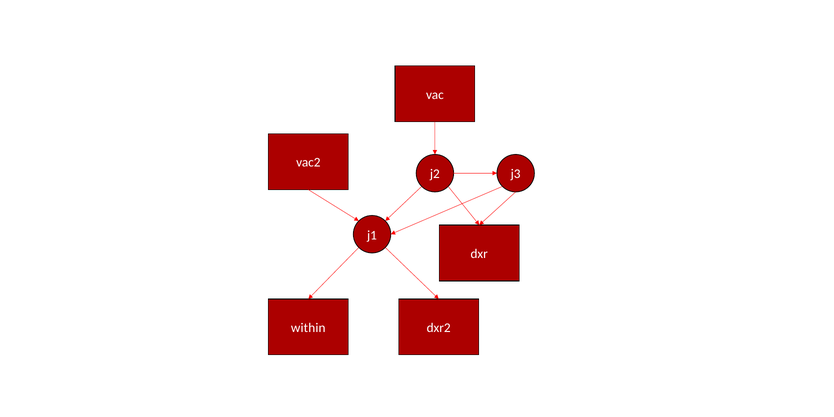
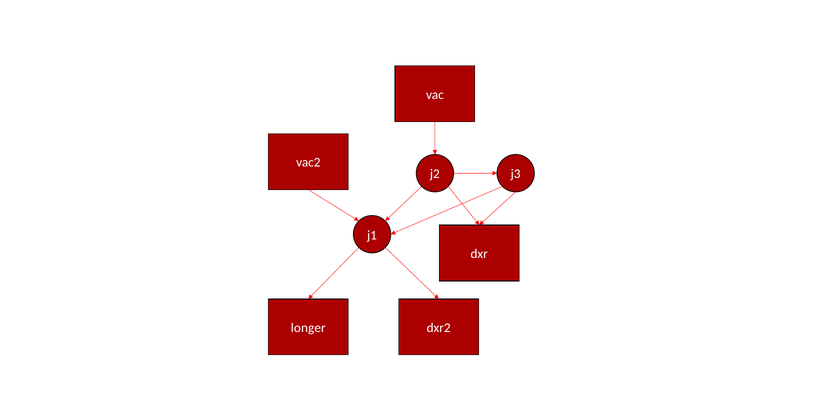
within: within -> longer
